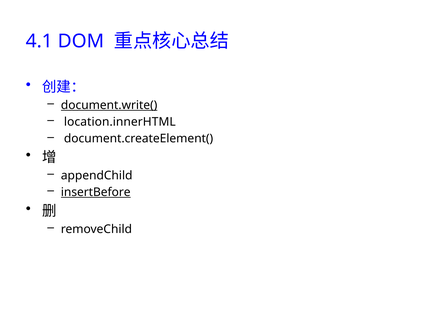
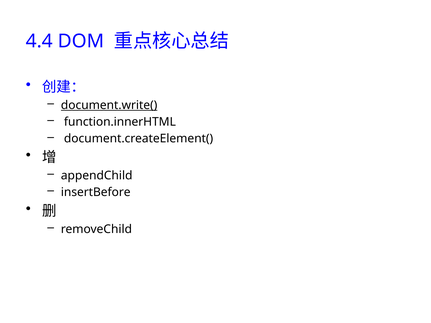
4.1: 4.1 -> 4.4
location.innerHTML: location.innerHTML -> function.innerHTML
insertBefore underline: present -> none
